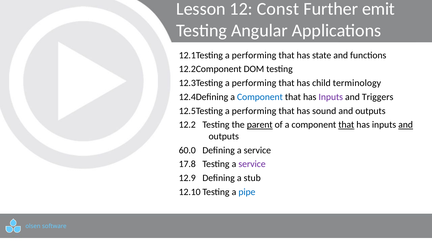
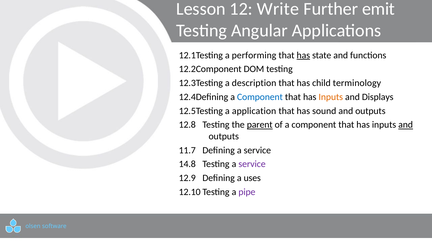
Const: Const -> Write
has at (303, 55) underline: none -> present
performing at (254, 83): performing -> description
Inputs at (331, 97) colour: purple -> orange
Triggers: Triggers -> Displays
performing at (254, 111): performing -> application
12.2: 12.2 -> 12.8
that at (346, 125) underline: present -> none
60.0: 60.0 -> 11.7
17.8: 17.8 -> 14.8
stub: stub -> uses
pipe colour: blue -> purple
